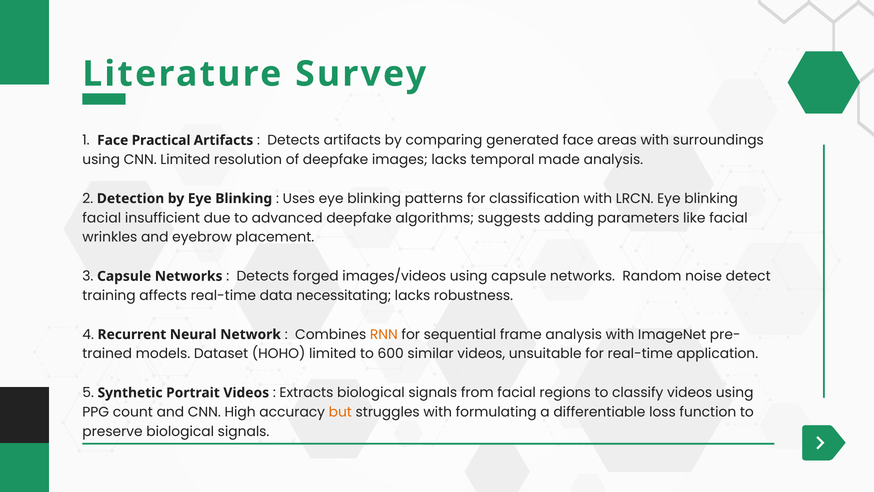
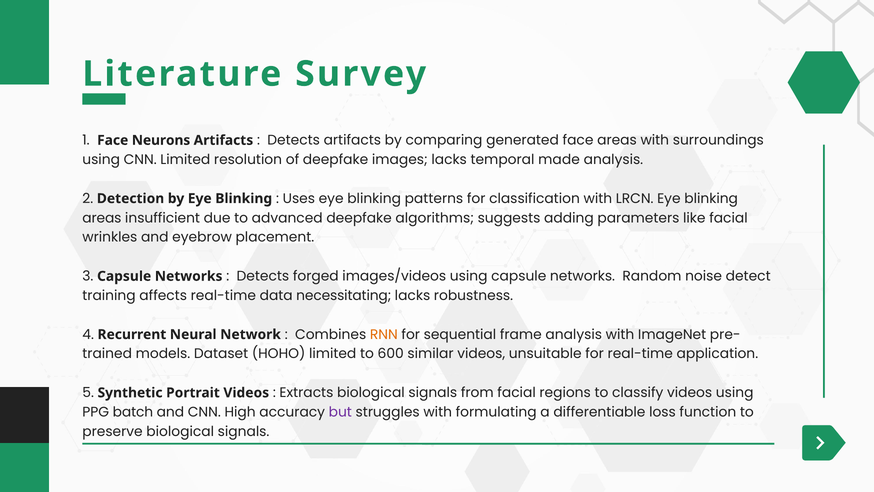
Practical: Practical -> Neurons
facial at (102, 218): facial -> areas
count: count -> batch
but colour: orange -> purple
